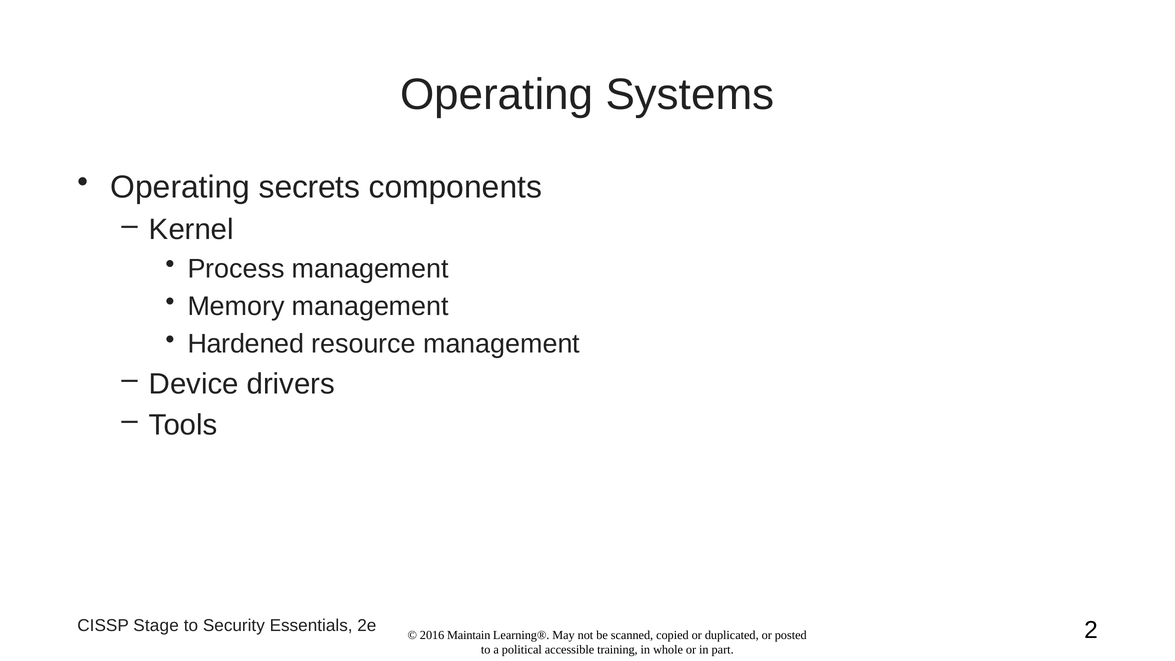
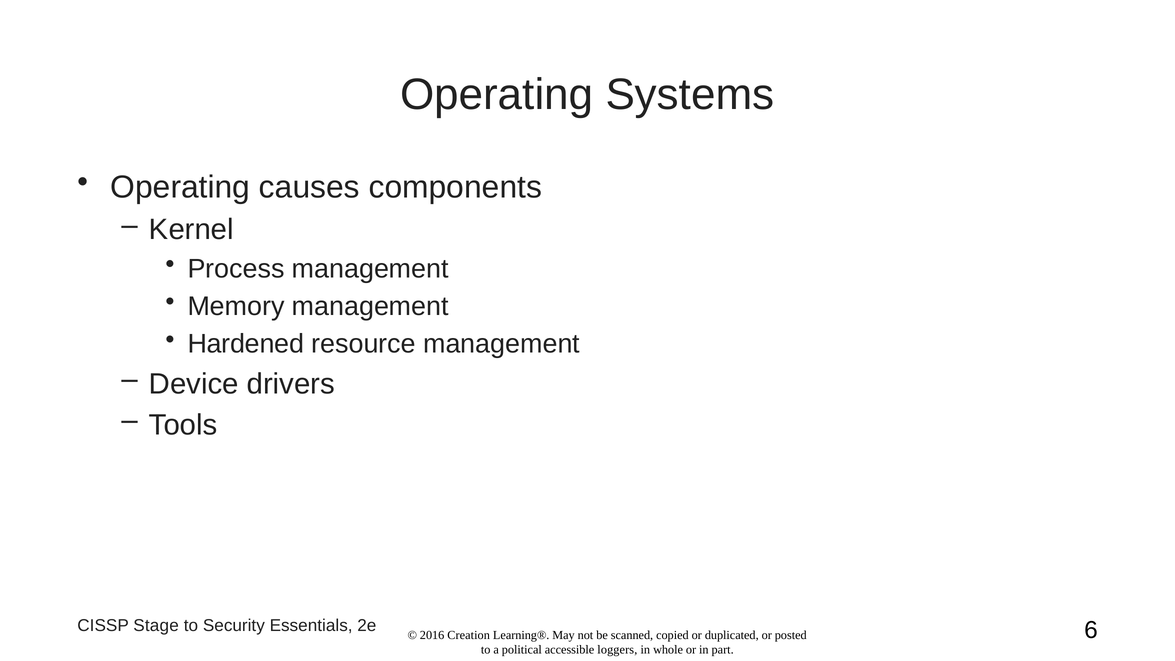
secrets: secrets -> causes
2: 2 -> 6
Maintain: Maintain -> Creation
training: training -> loggers
